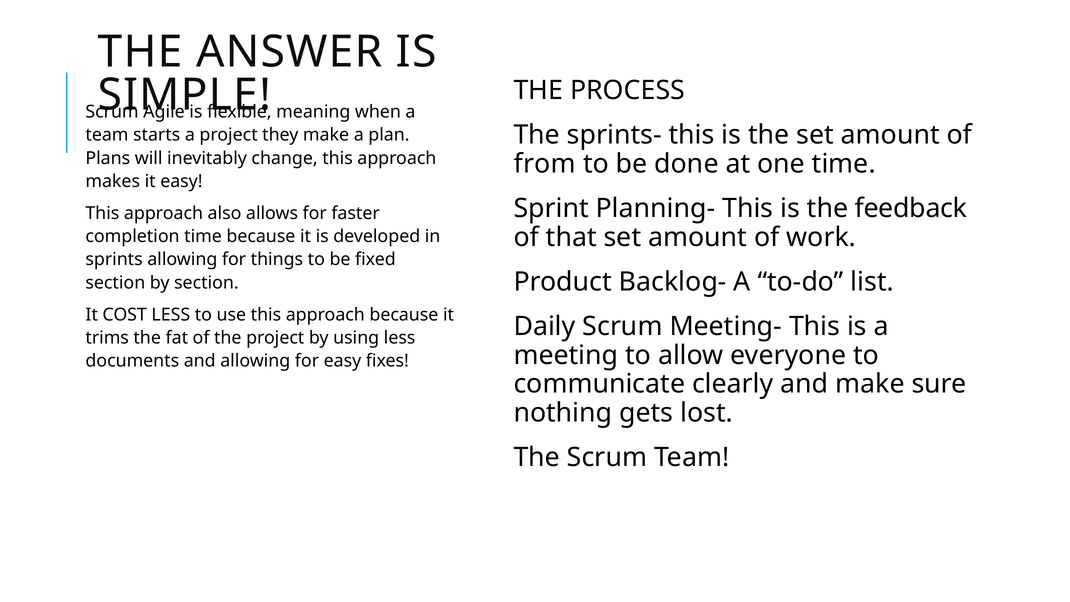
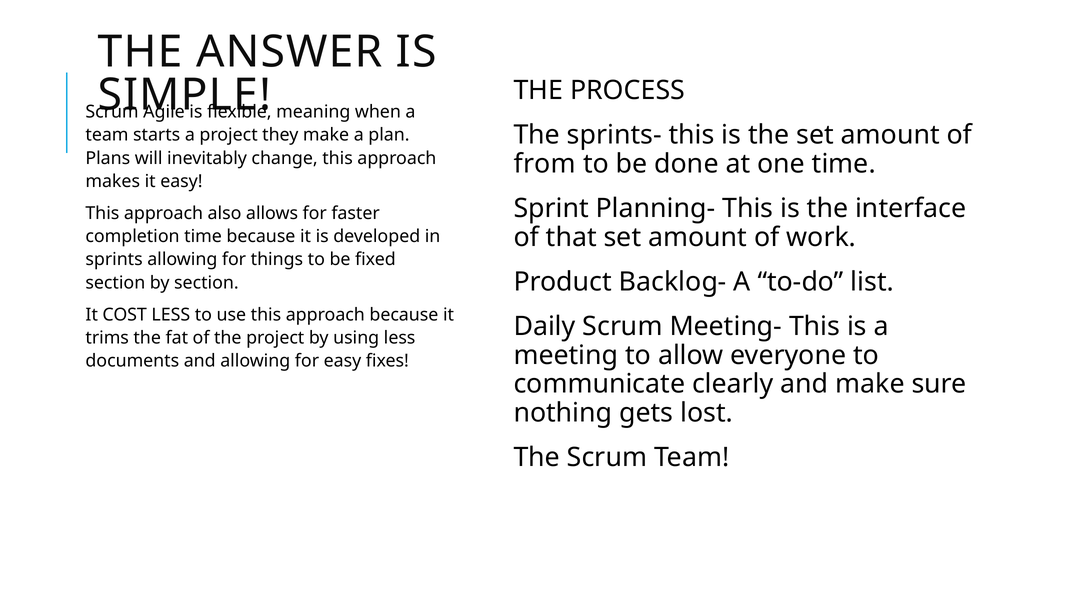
feedback: feedback -> interface
